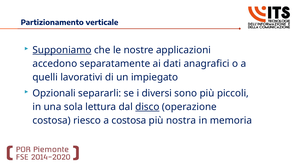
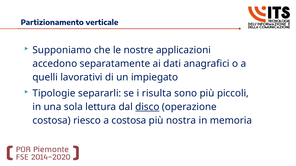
Supponiamo underline: present -> none
Opzionali: Opzionali -> Tipologie
diversi: diversi -> risulta
